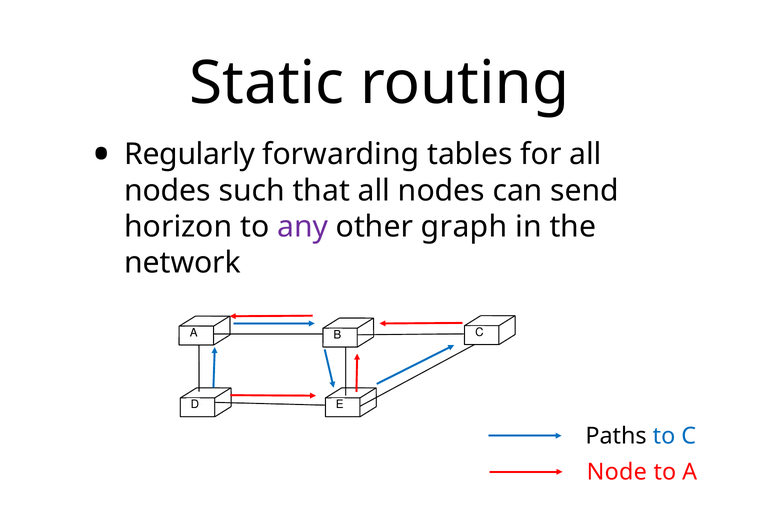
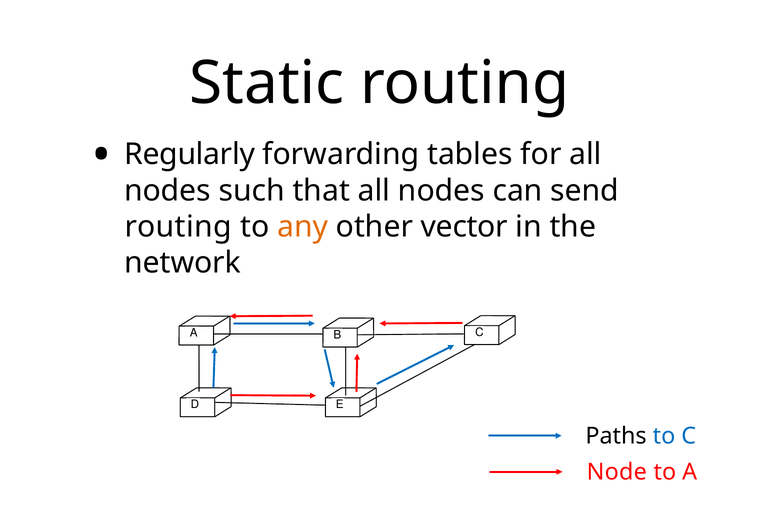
horizon at (178, 227): horizon -> routing
any colour: purple -> orange
graph: graph -> vector
